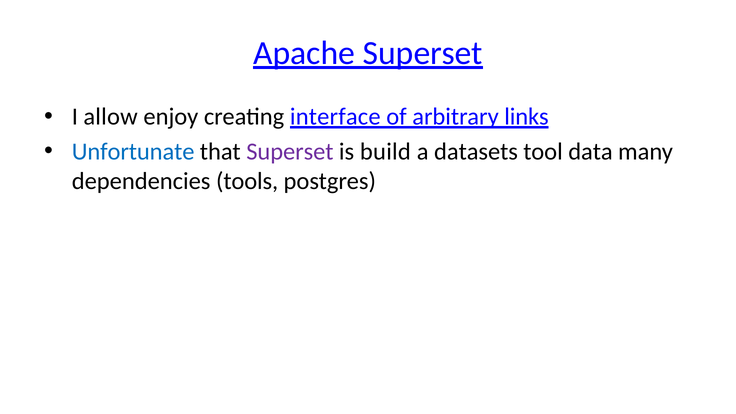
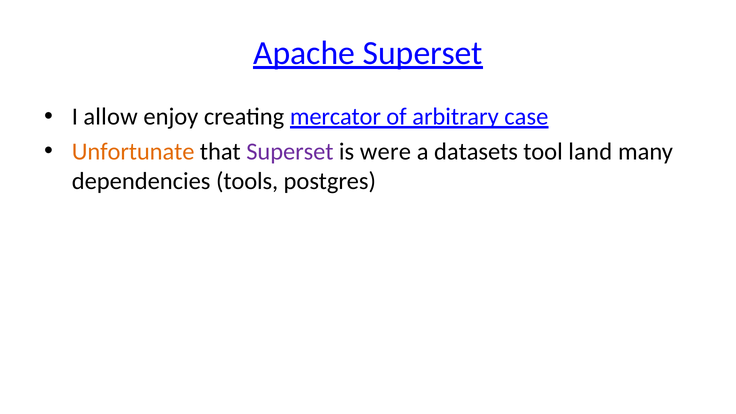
interface: interface -> mercator
links: links -> case
Unfortunate colour: blue -> orange
build: build -> were
data: data -> land
